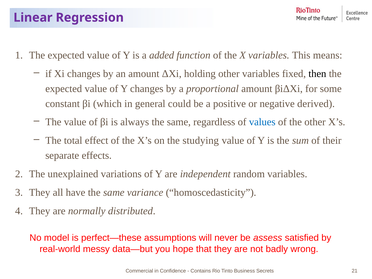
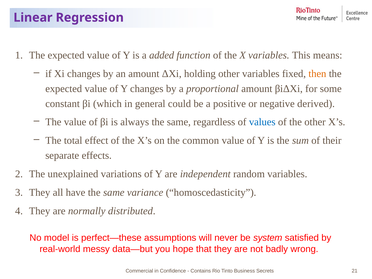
then colour: black -> orange
studying: studying -> common
assess: assess -> system
